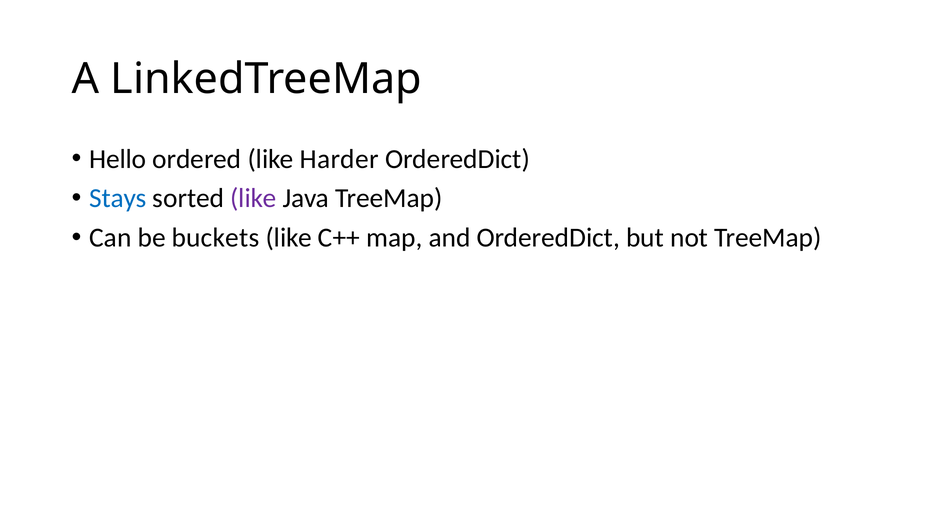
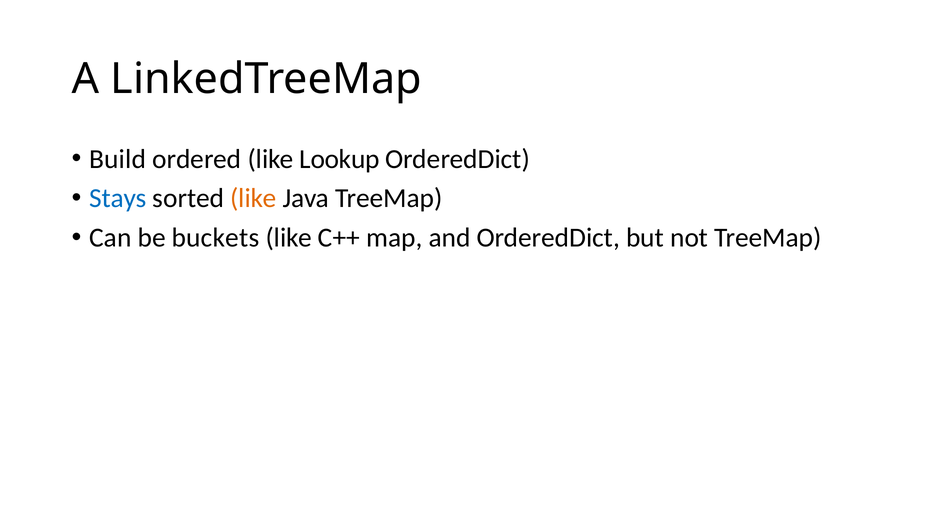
Hello: Hello -> Build
Harder: Harder -> Lookup
like at (253, 199) colour: purple -> orange
